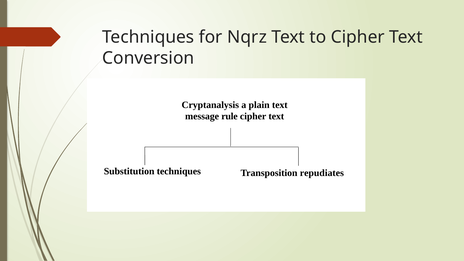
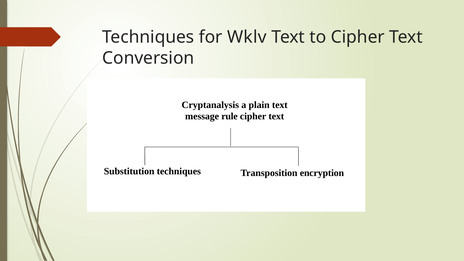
Nqrz: Nqrz -> Wklv
repudiates: repudiates -> encryption
